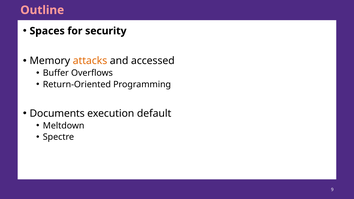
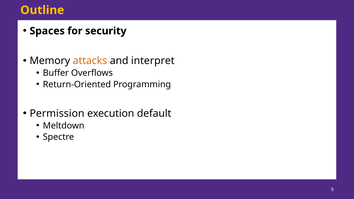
Outline colour: pink -> yellow
accessed: accessed -> interpret
Documents: Documents -> Permission
